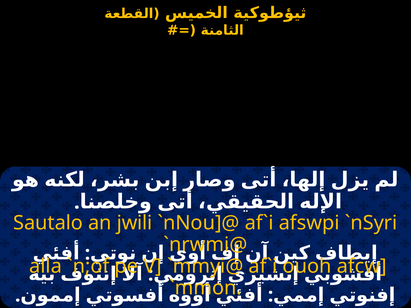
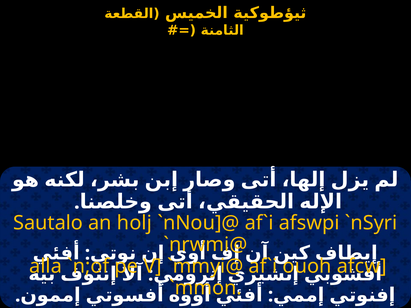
jwili: jwili -> holj
